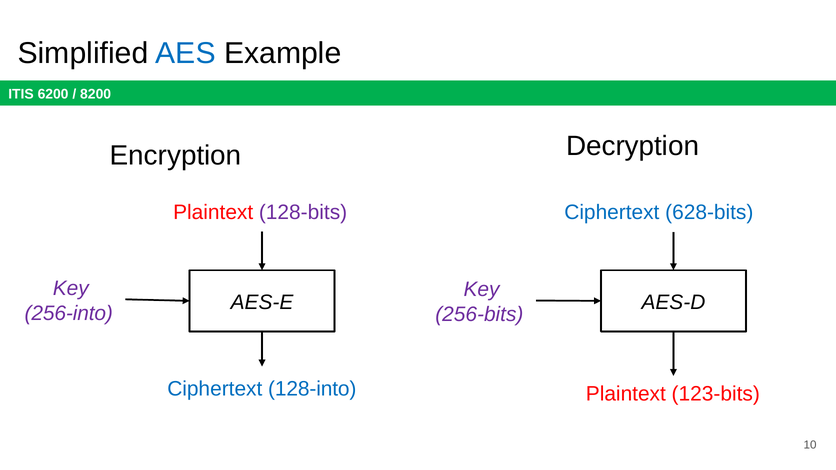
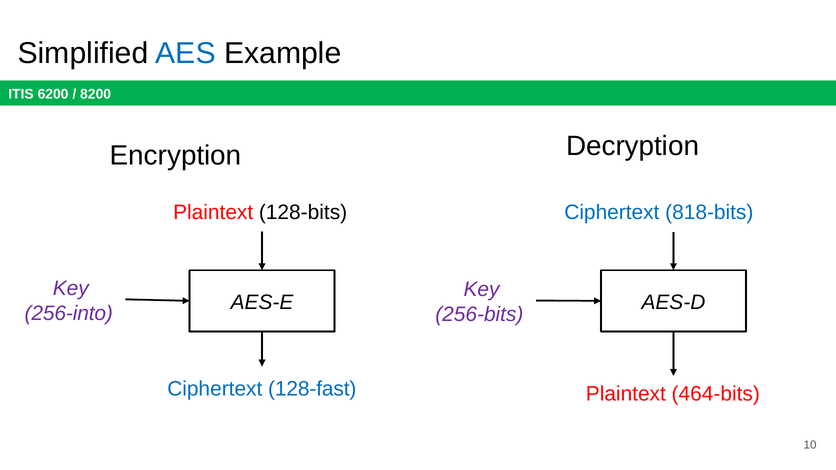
128-bits colour: purple -> black
628-bits: 628-bits -> 818-bits
128-into: 128-into -> 128-fast
123-bits: 123-bits -> 464-bits
